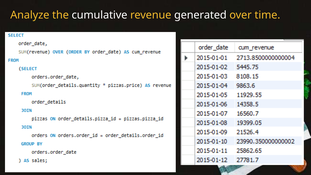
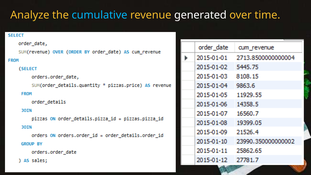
cumulative colour: white -> light blue
